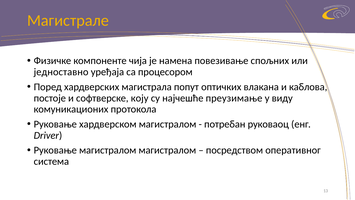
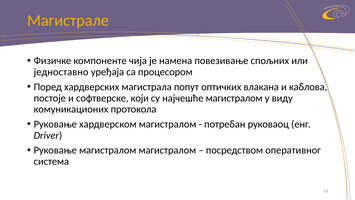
коју: коју -> који
најчешће преузимање: преузимање -> магистралом
